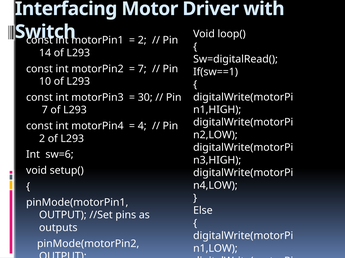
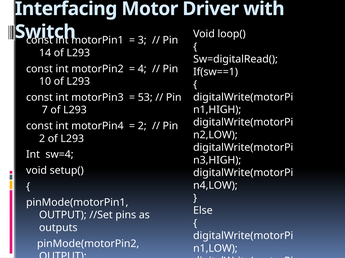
2 at (142, 40): 2 -> 3
7 at (142, 69): 7 -> 4
30: 30 -> 53
4 at (142, 126): 4 -> 2
sw=6: sw=6 -> sw=4
